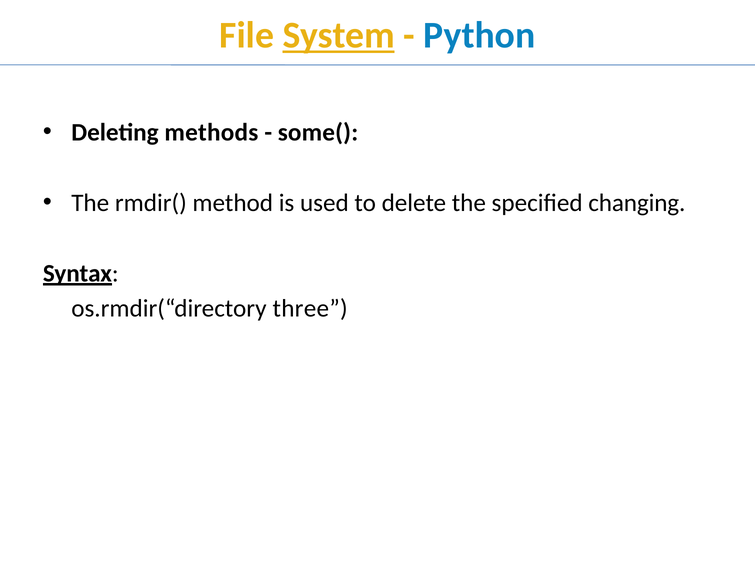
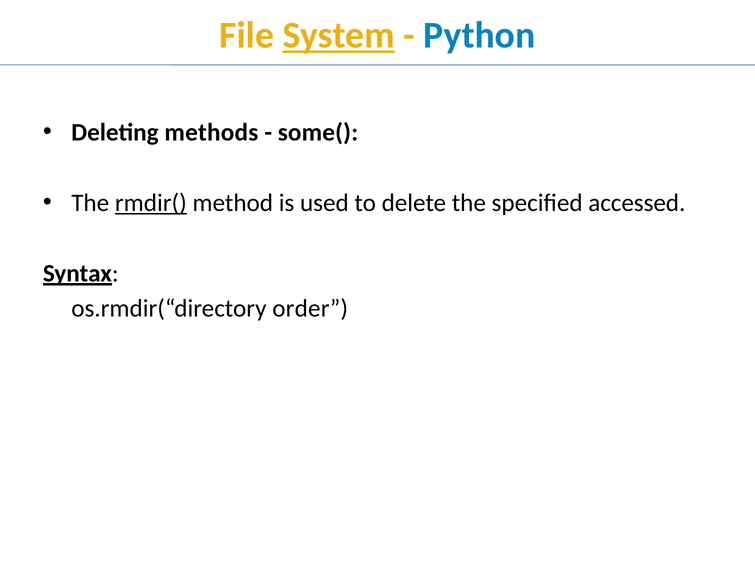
rmdir( underline: none -> present
changing: changing -> accessed
three: three -> order
